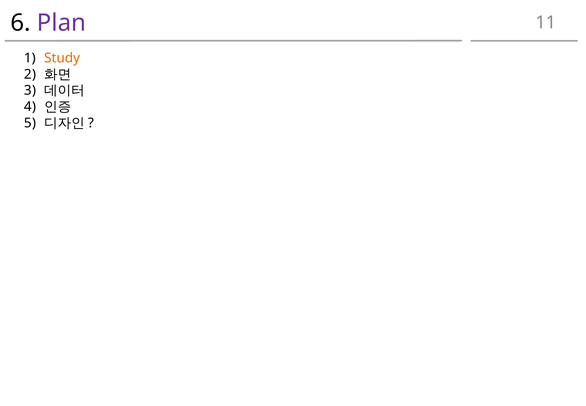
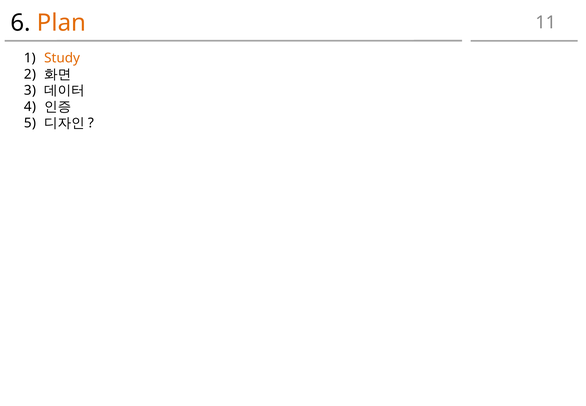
Plan colour: purple -> orange
